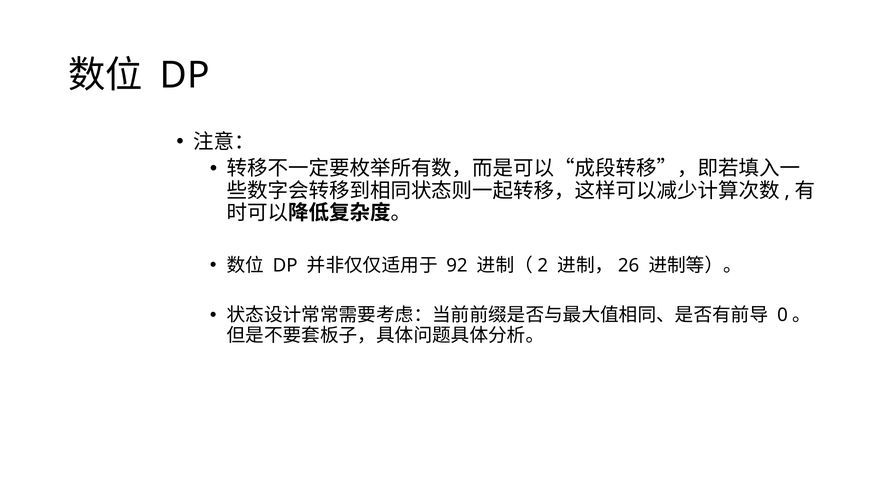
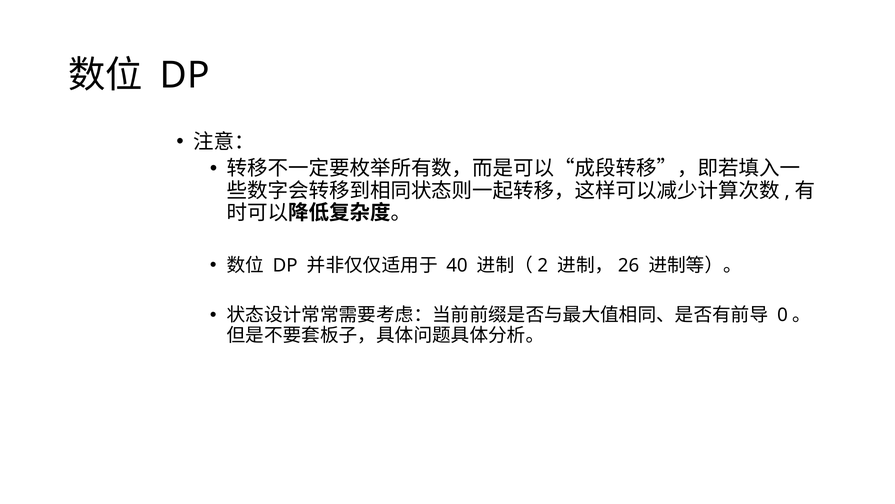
92: 92 -> 40
